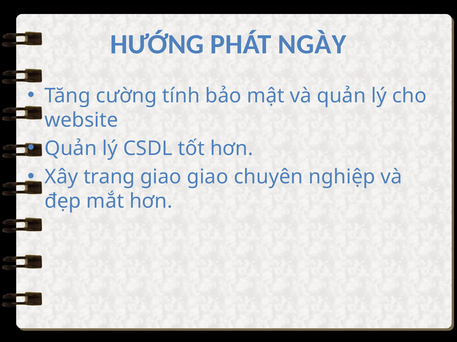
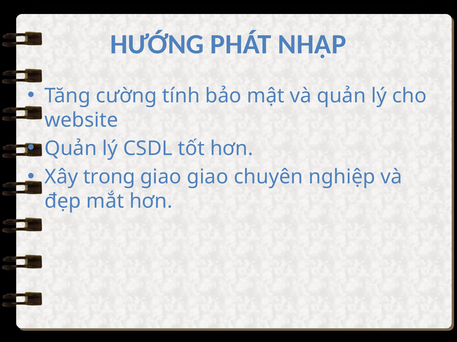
NGÀY: NGÀY -> NHẬP
trang: trang -> trong
